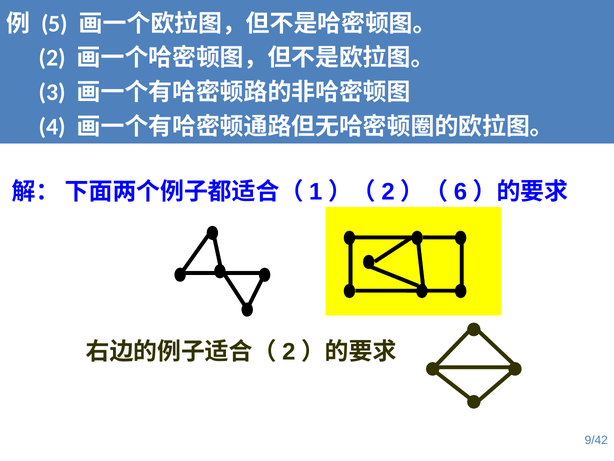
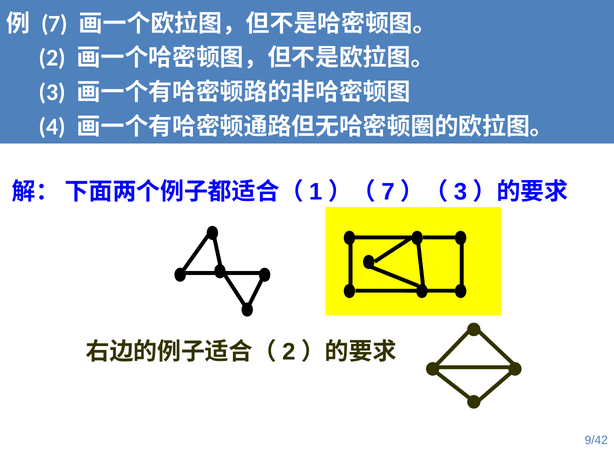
5 at (54, 24): 5 -> 7
2 at (388, 192): 2 -> 7
6 at (460, 192): 6 -> 3
